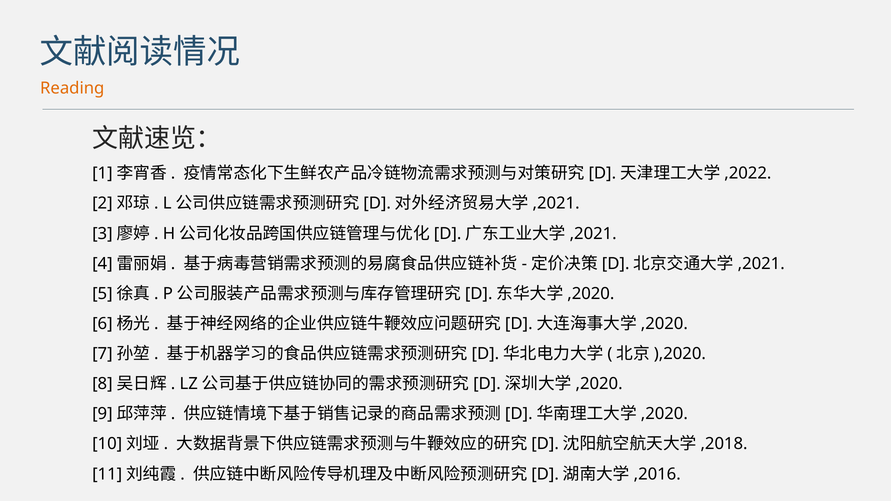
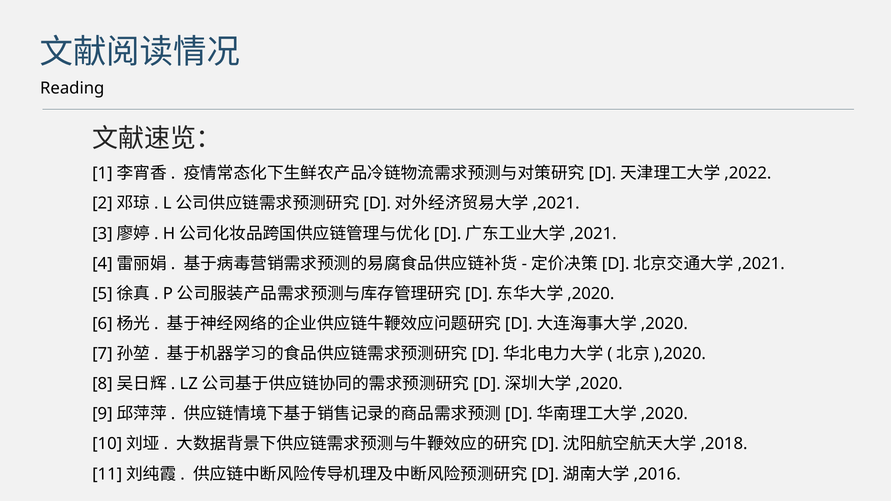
Reading colour: orange -> black
